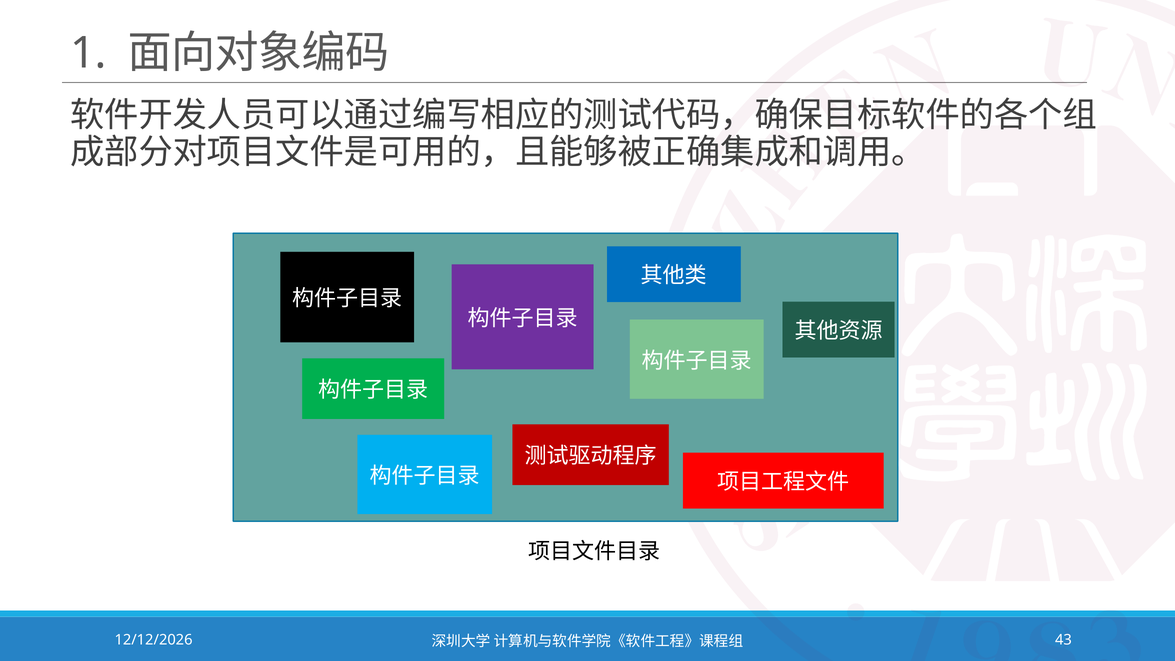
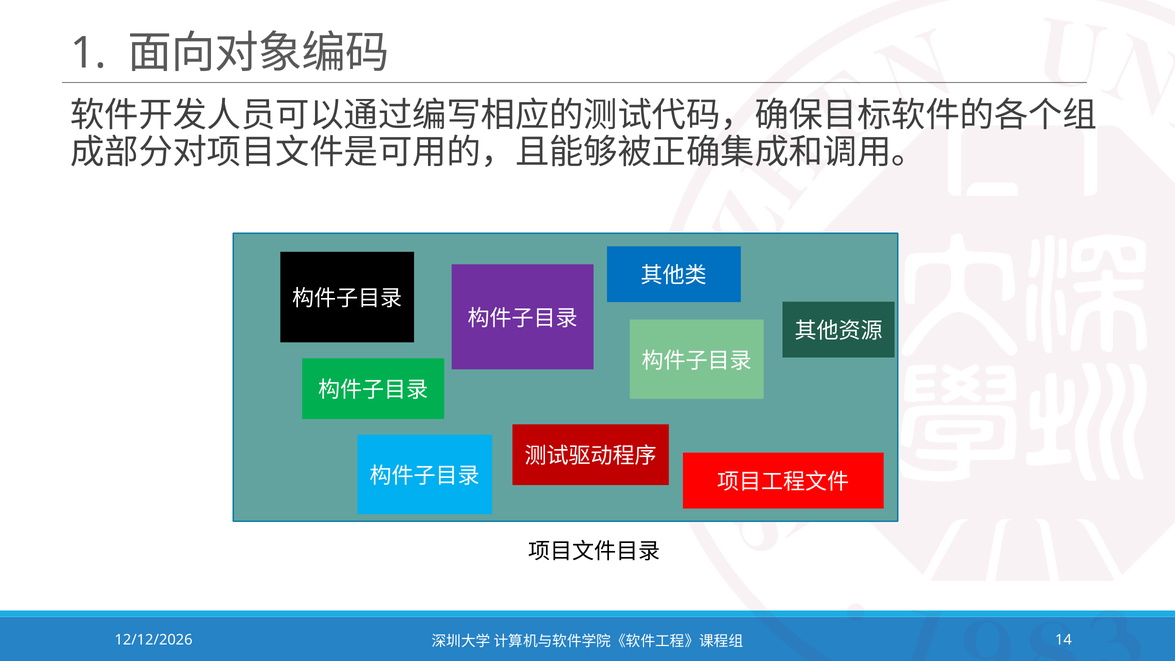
43: 43 -> 14
